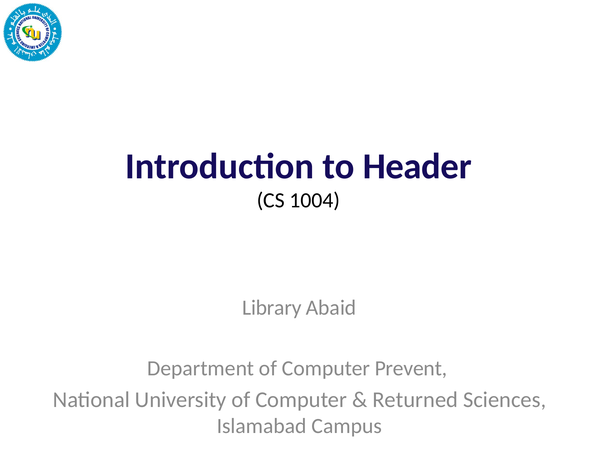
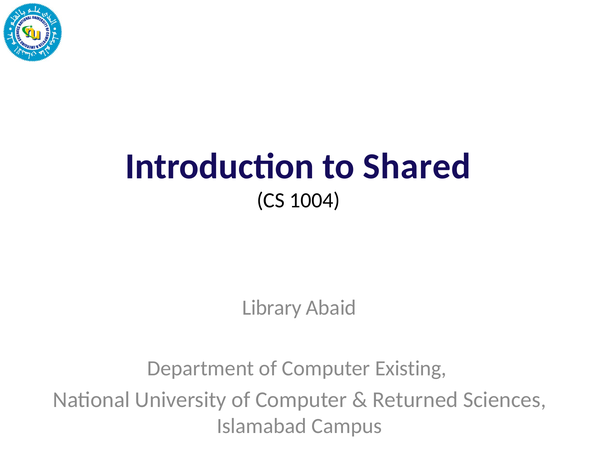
Header: Header -> Shared
Prevent: Prevent -> Existing
